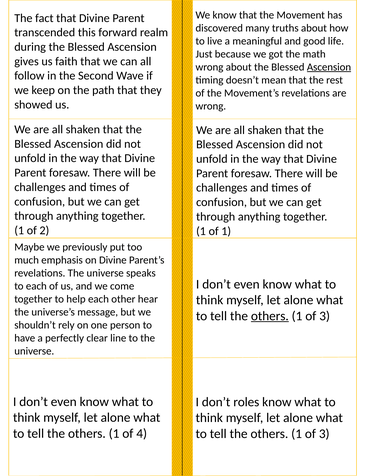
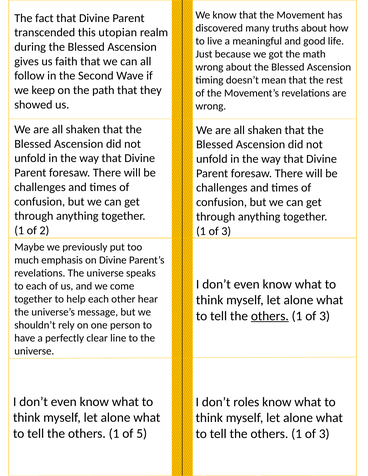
forward: forward -> utopian
Ascension at (329, 67) underline: present -> none
1 at (226, 231): 1 -> 3
4: 4 -> 5
